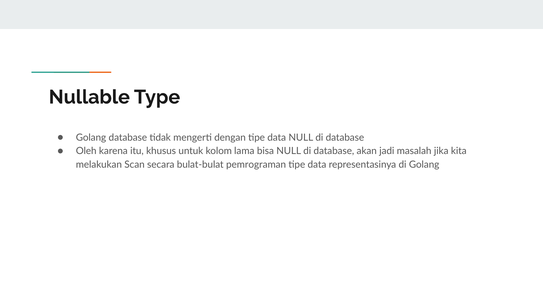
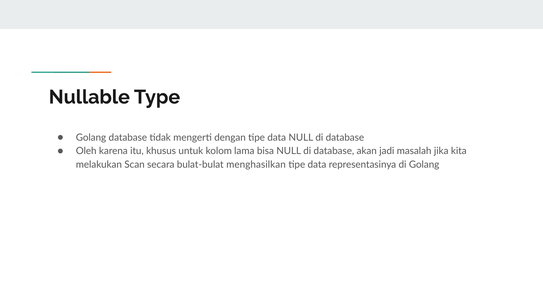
pemrograman: pemrograman -> menghasilkan
